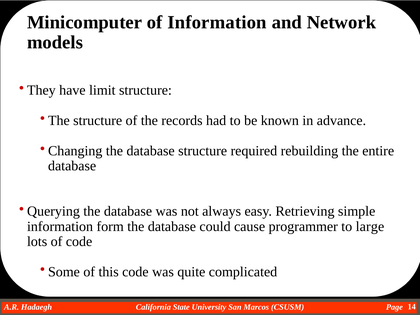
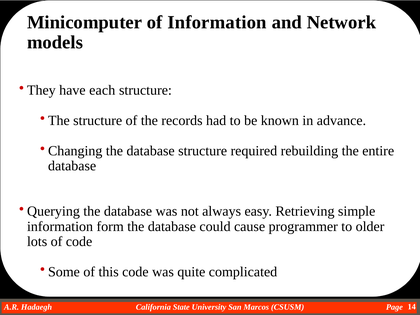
limit: limit -> each
large: large -> older
